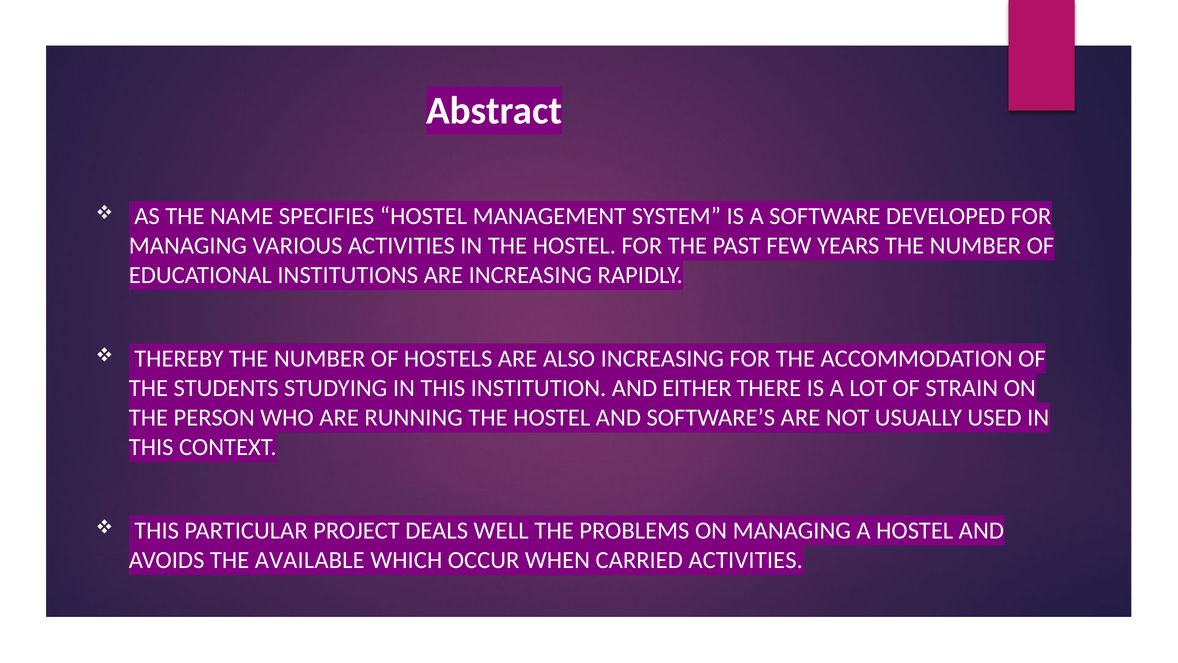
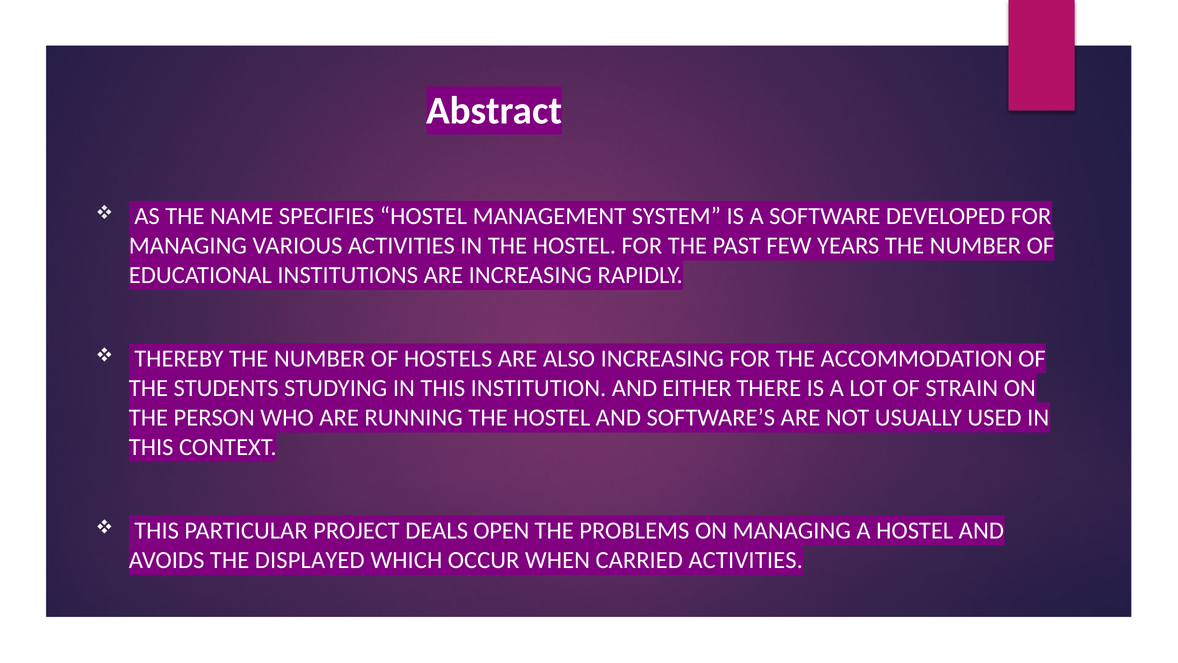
WELL: WELL -> OPEN
AVAILABLE: AVAILABLE -> DISPLAYED
